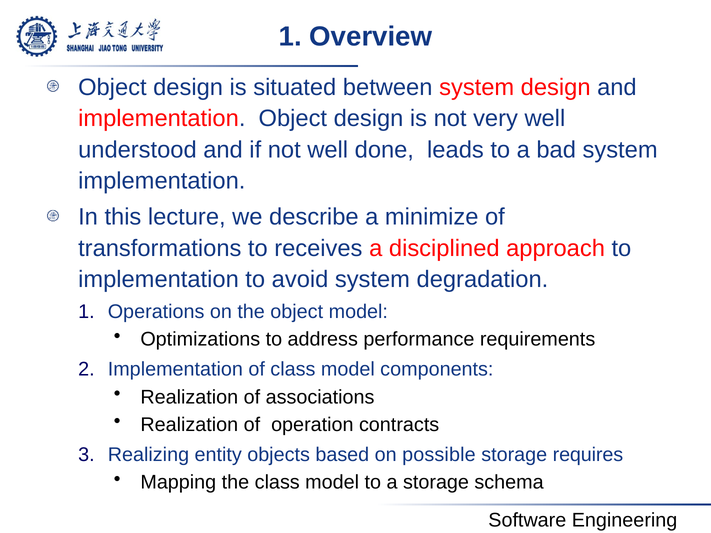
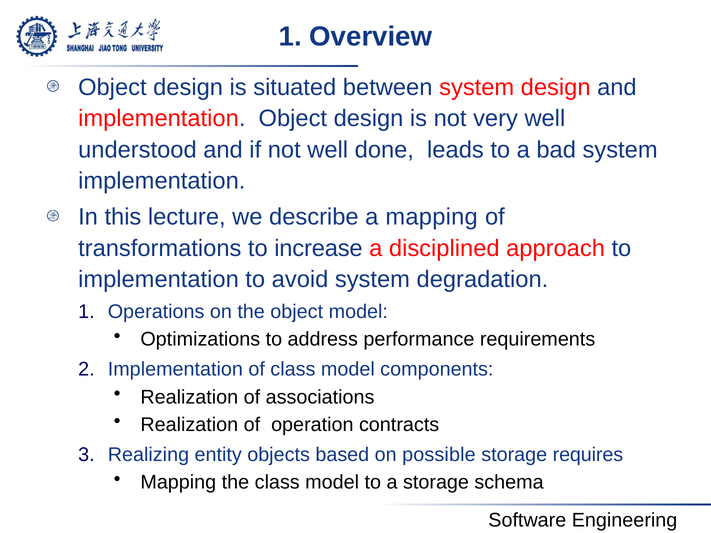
a minimize: minimize -> mapping
receives: receives -> increase
